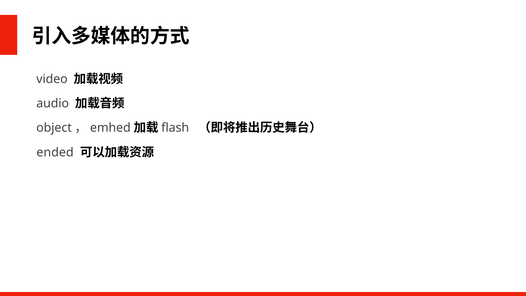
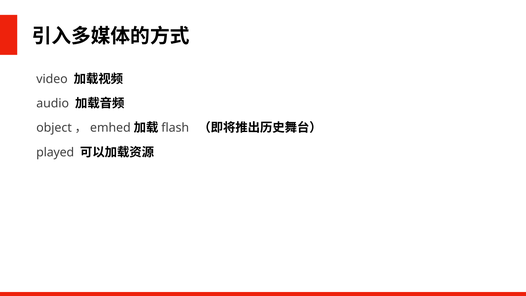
ended: ended -> played
